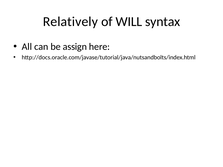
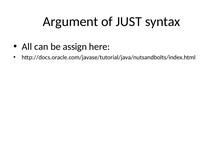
Relatively: Relatively -> Argument
WILL: WILL -> JUST
